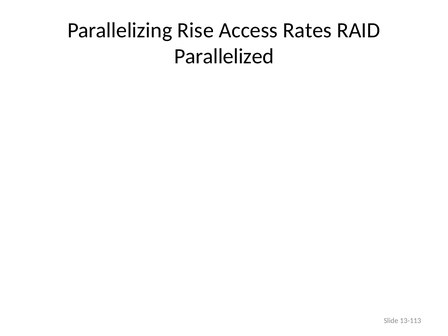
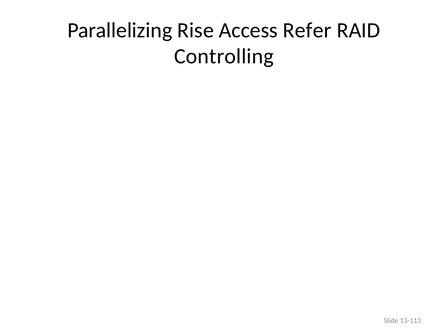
Rates: Rates -> Refer
Parallelized: Parallelized -> Controlling
